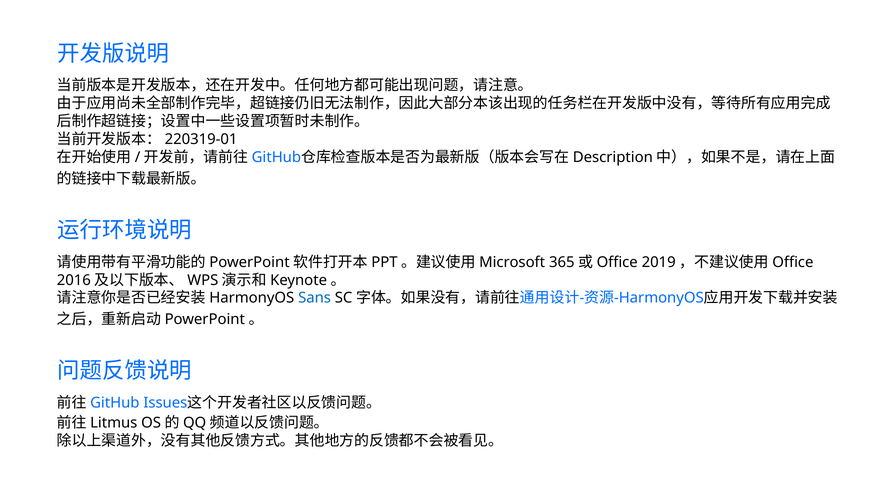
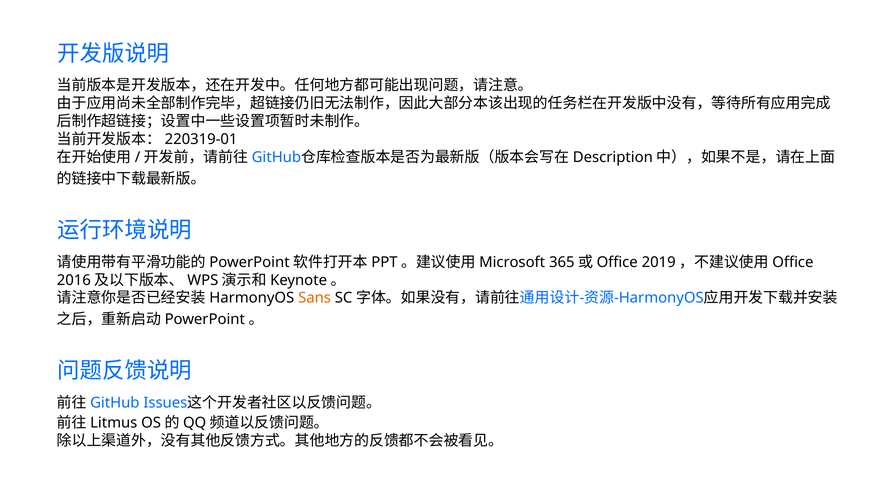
Sans colour: blue -> orange
